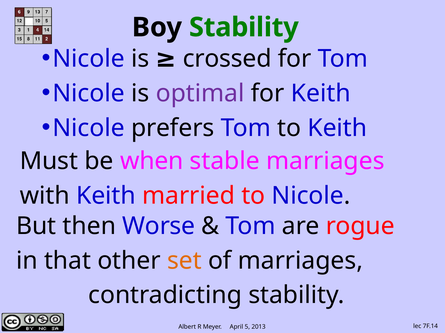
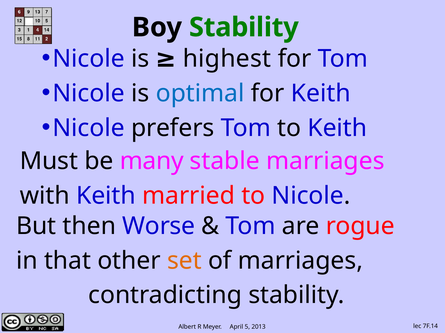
crossed: crossed -> highest
optimal colour: purple -> blue
when: when -> many
